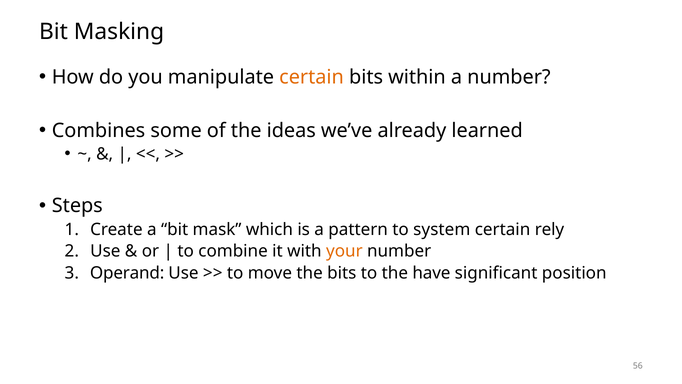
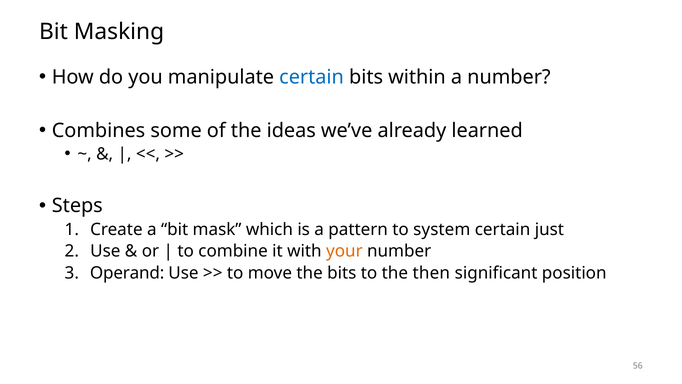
certain at (312, 77) colour: orange -> blue
rely: rely -> just
have: have -> then
